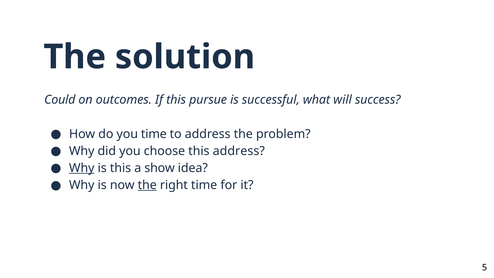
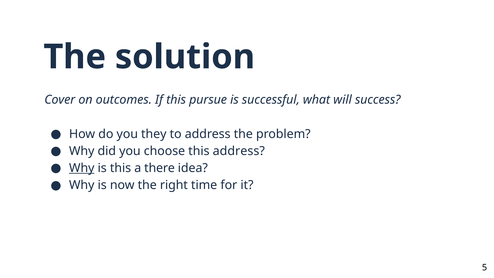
Could: Could -> Cover
you time: time -> they
show: show -> there
the at (147, 185) underline: present -> none
